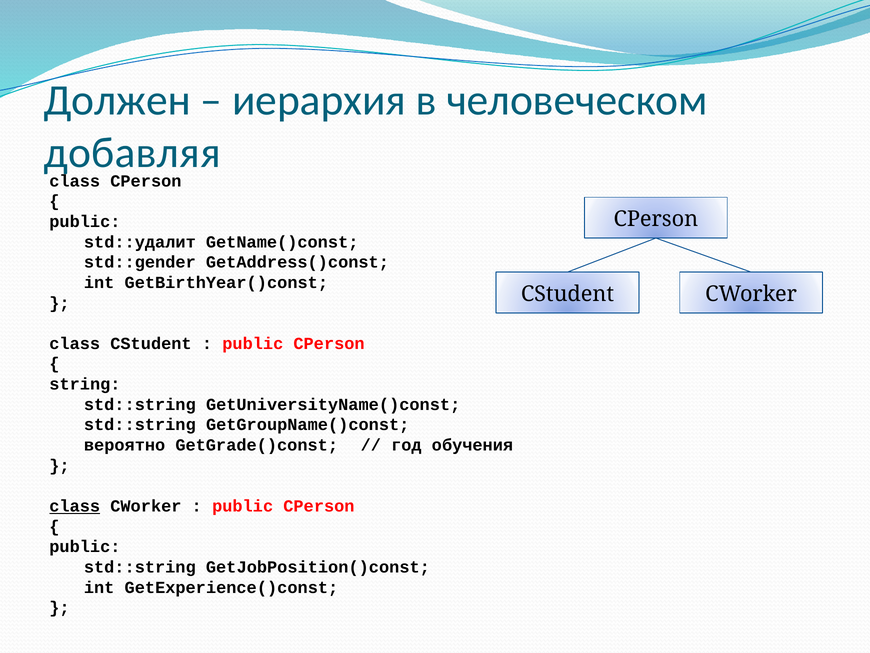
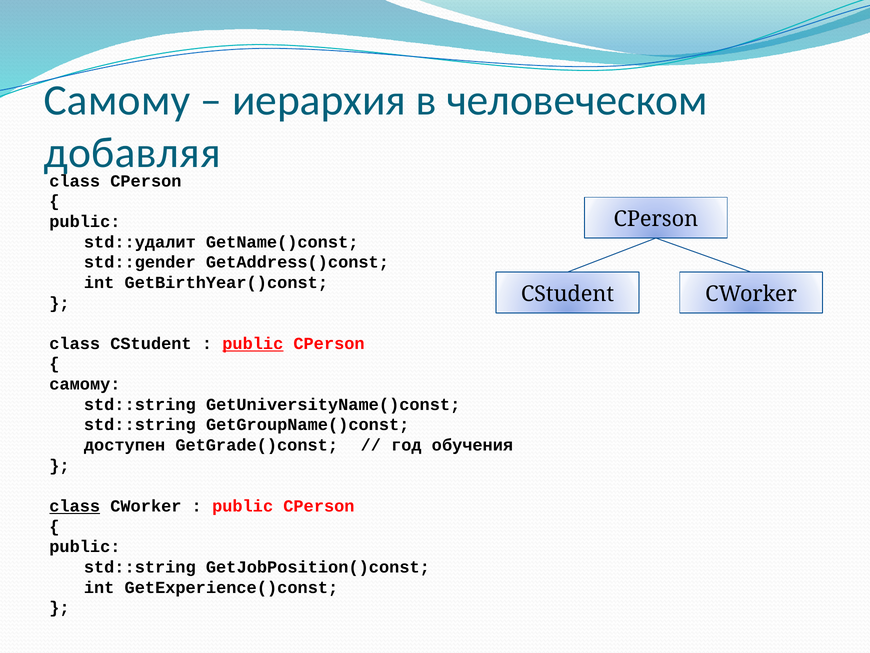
Должен at (117, 100): Должен -> Самому
public at (253, 343) underline: none -> present
string at (85, 384): string -> самому
вероятно: вероятно -> доступен
